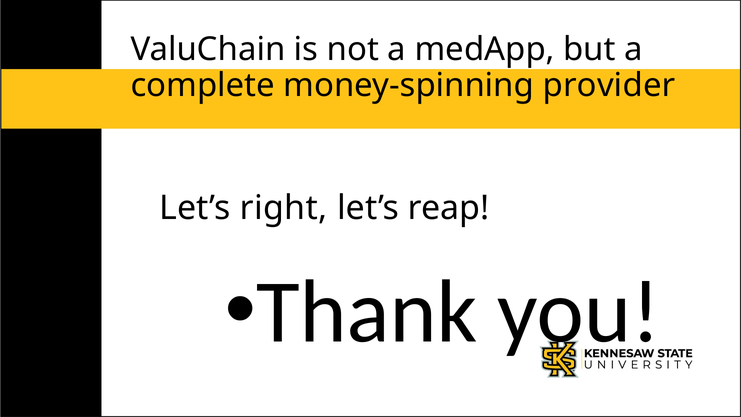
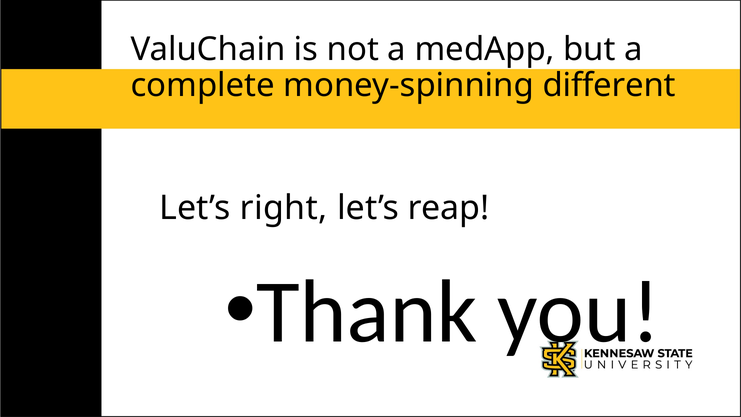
provider: provider -> different
